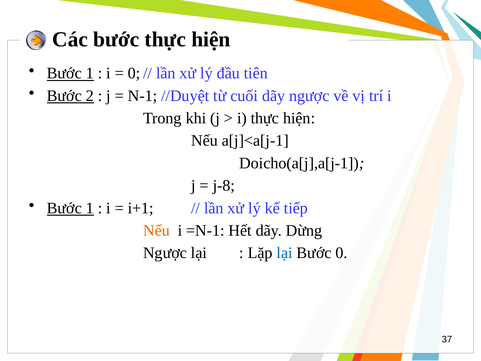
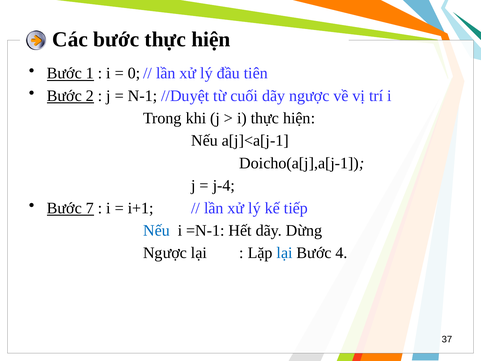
j-8: j-8 -> j-4
1 at (90, 208): 1 -> 7
Nếu at (156, 230) colour: orange -> blue
0: 0 -> 4
